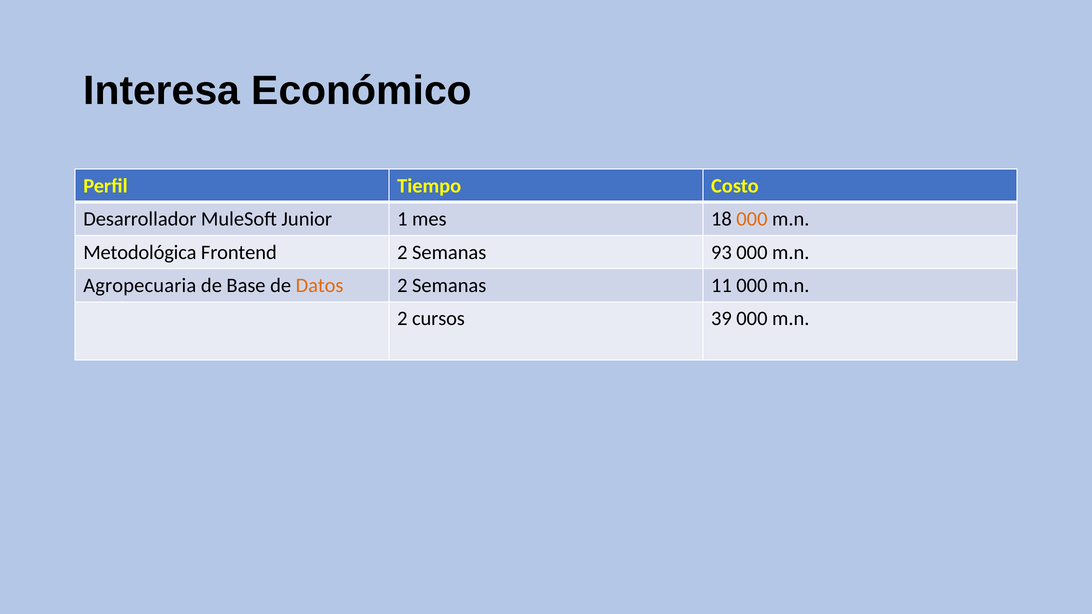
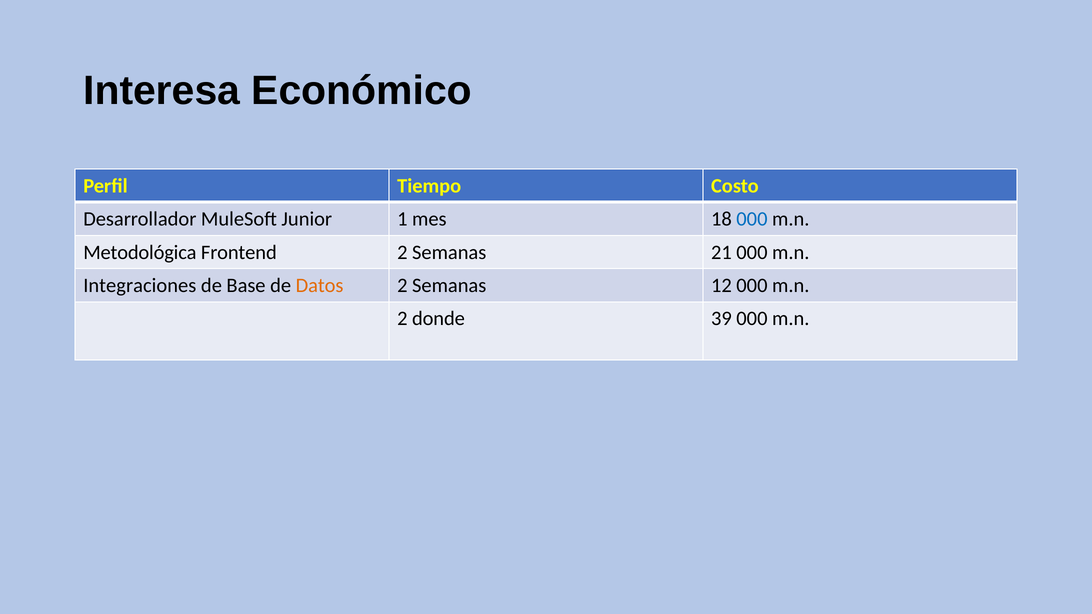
000 at (752, 219) colour: orange -> blue
93: 93 -> 21
Agropecuaria: Agropecuaria -> Integraciones
11: 11 -> 12
cursos: cursos -> donde
